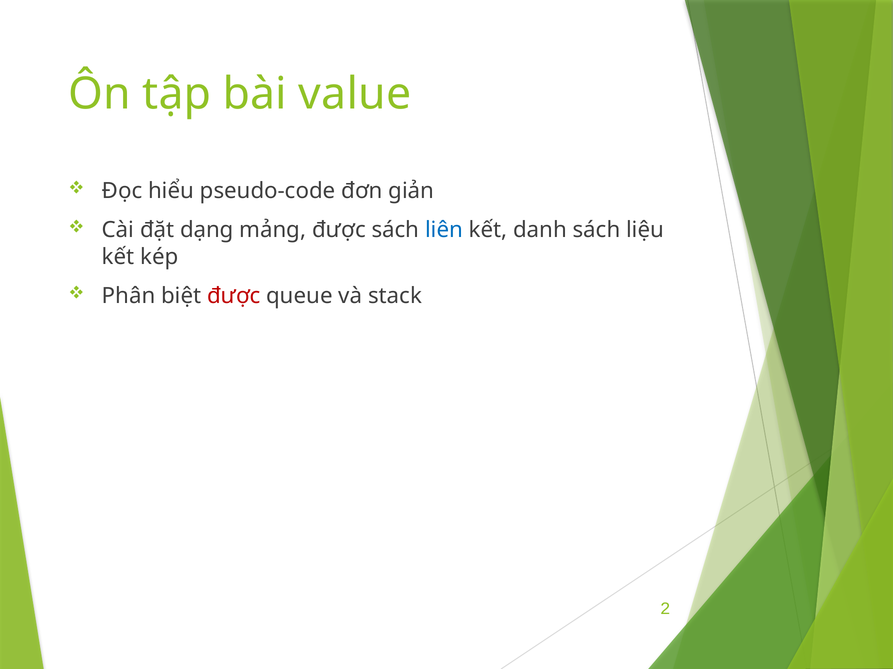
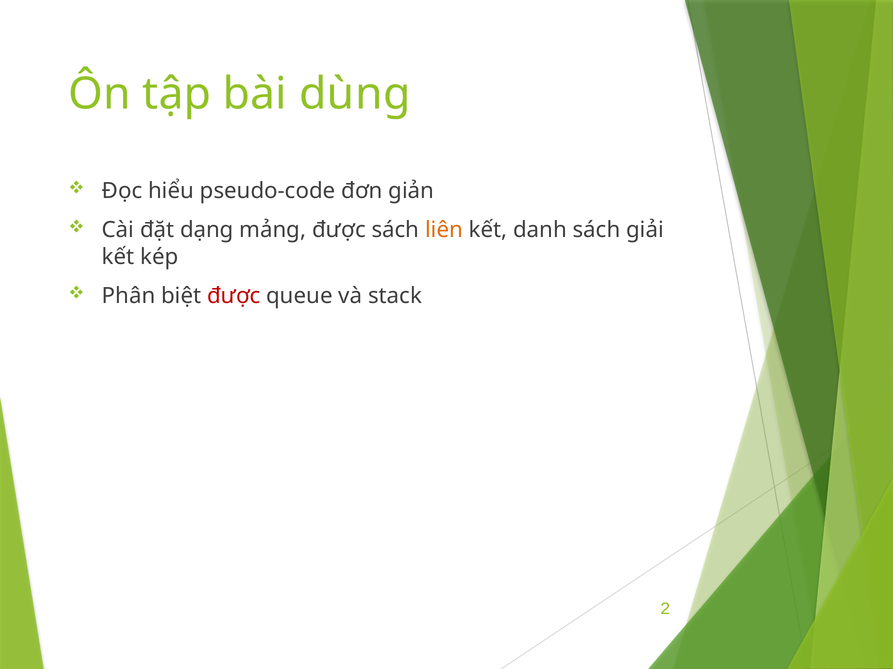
value: value -> dùng
liên colour: blue -> orange
liệu: liệu -> giải
